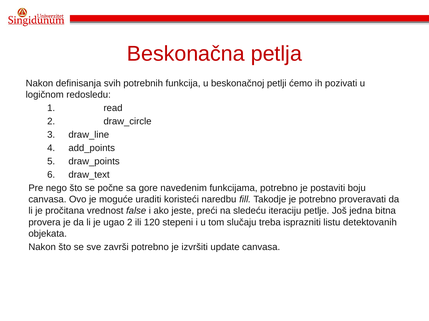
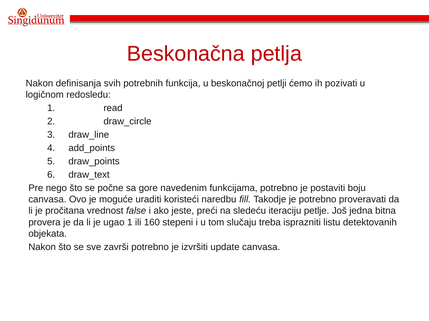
ugao 2: 2 -> 1
120: 120 -> 160
